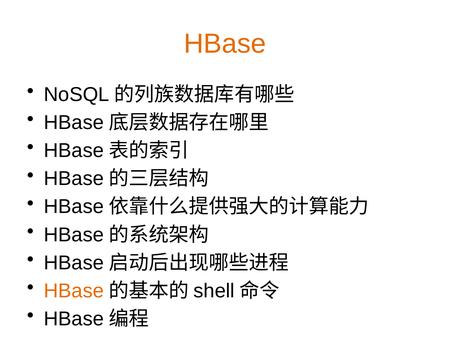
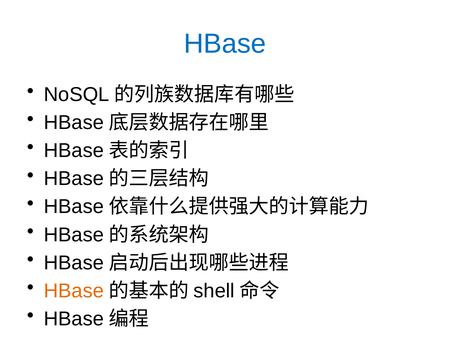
HBase at (225, 44) colour: orange -> blue
